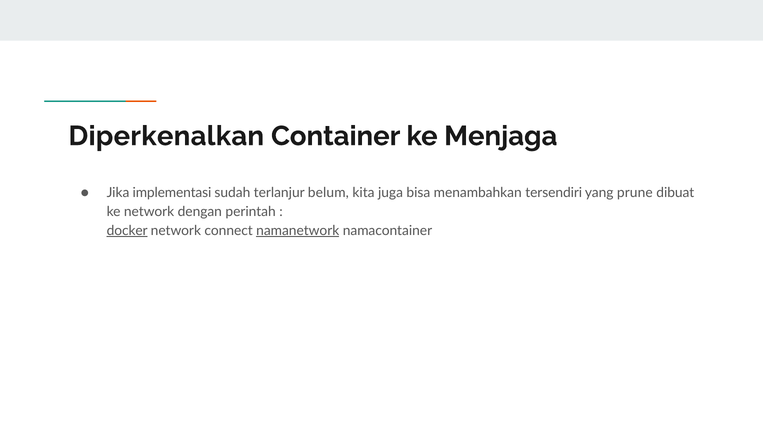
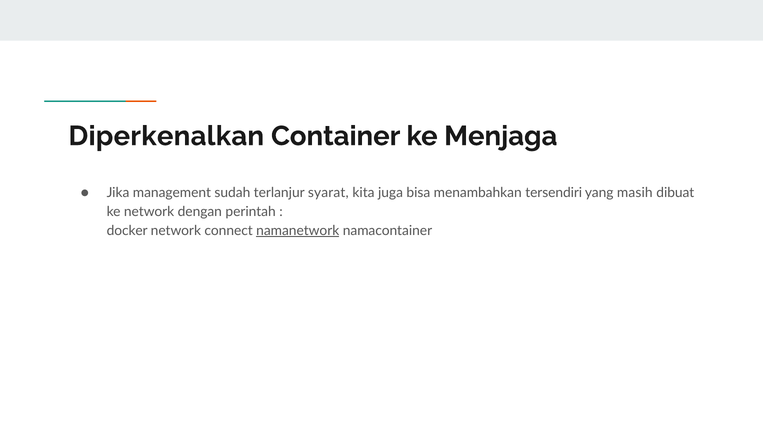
implementasi: implementasi -> management
belum: belum -> syarat
prune: prune -> masih
docker underline: present -> none
